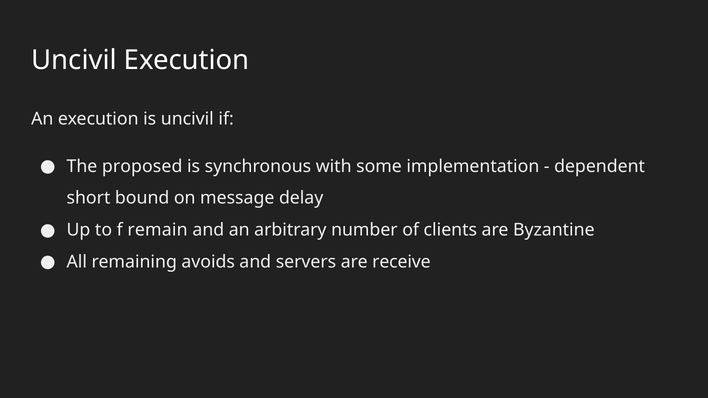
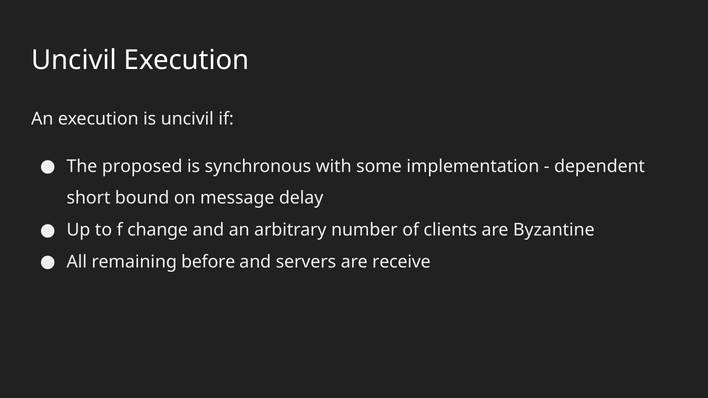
remain: remain -> change
avoids: avoids -> before
